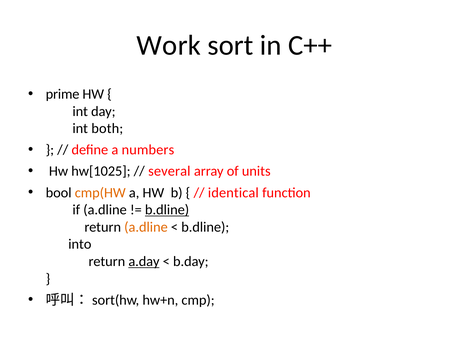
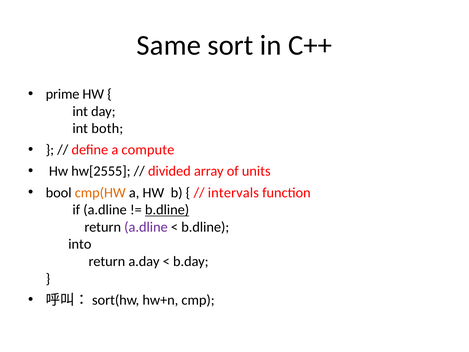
Work: Work -> Same
numbers: numbers -> compute
hw[1025: hw[1025 -> hw[2555
several: several -> divided
identical: identical -> intervals
a.dline at (146, 227) colour: orange -> purple
a.day underline: present -> none
